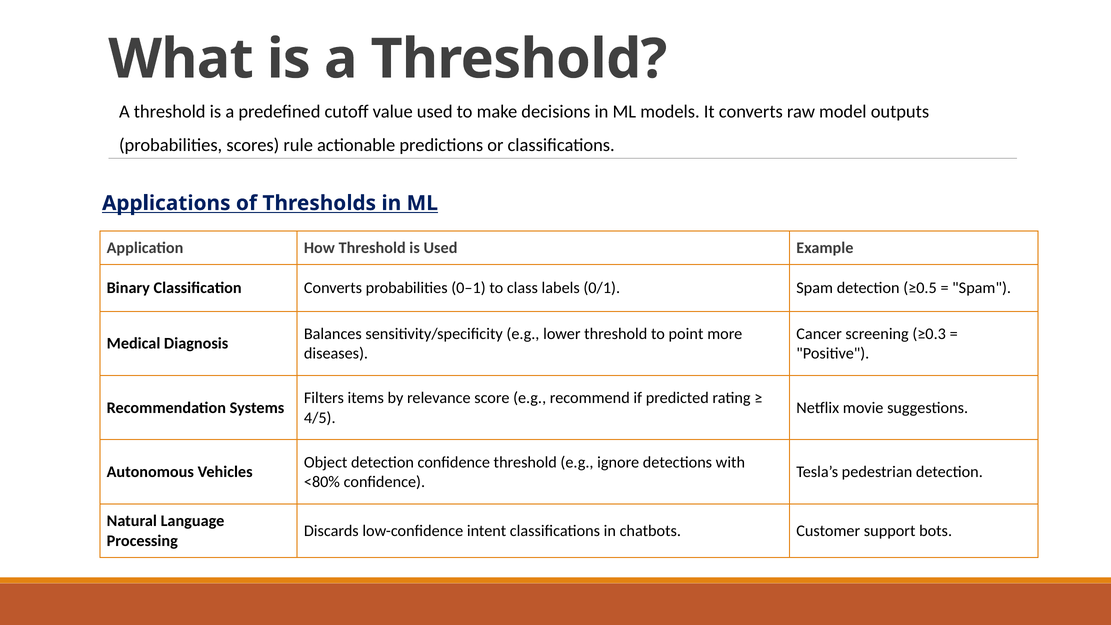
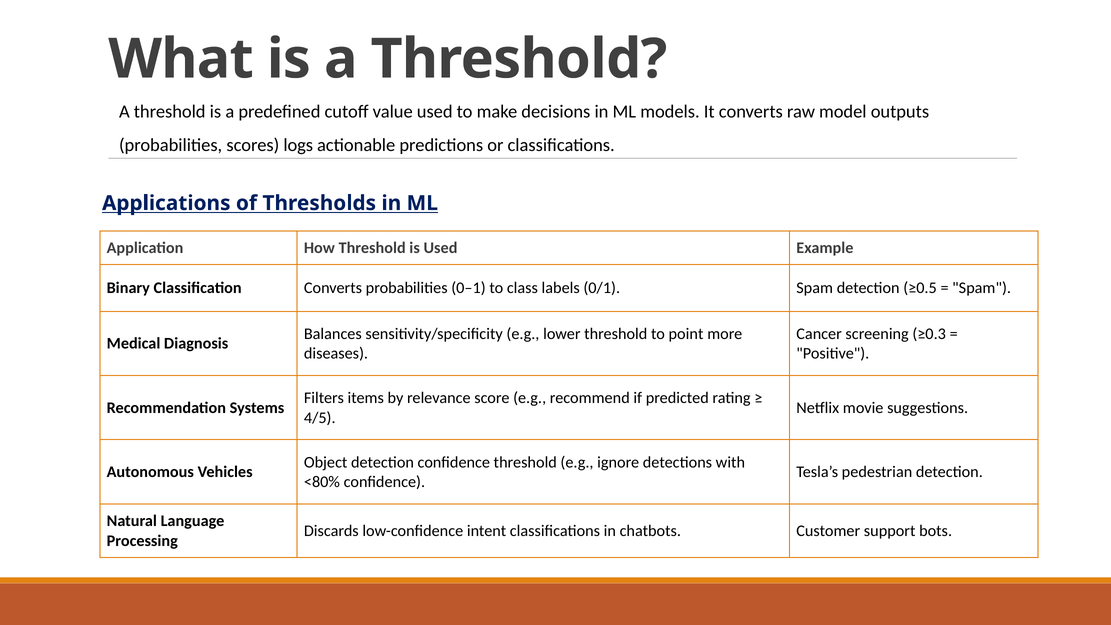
rule: rule -> logs
